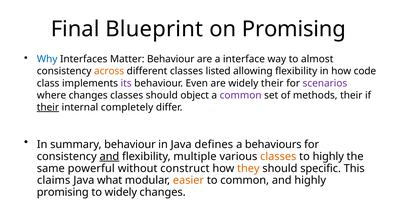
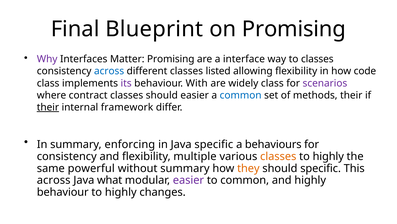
Why colour: blue -> purple
Matter Behaviour: Behaviour -> Promising
to almost: almost -> classes
across at (109, 71) colour: orange -> blue
Even: Even -> With
widely their: their -> class
where changes: changes -> contract
should object: object -> easier
common at (241, 95) colour: purple -> blue
completely: completely -> framework
summary behaviour: behaviour -> enforcing
Java defines: defines -> specific
and at (109, 156) underline: present -> none
without construct: construct -> summary
claims at (54, 180): claims -> across
easier at (188, 180) colour: orange -> purple
promising at (63, 192): promising -> behaviour
widely at (121, 192): widely -> highly
